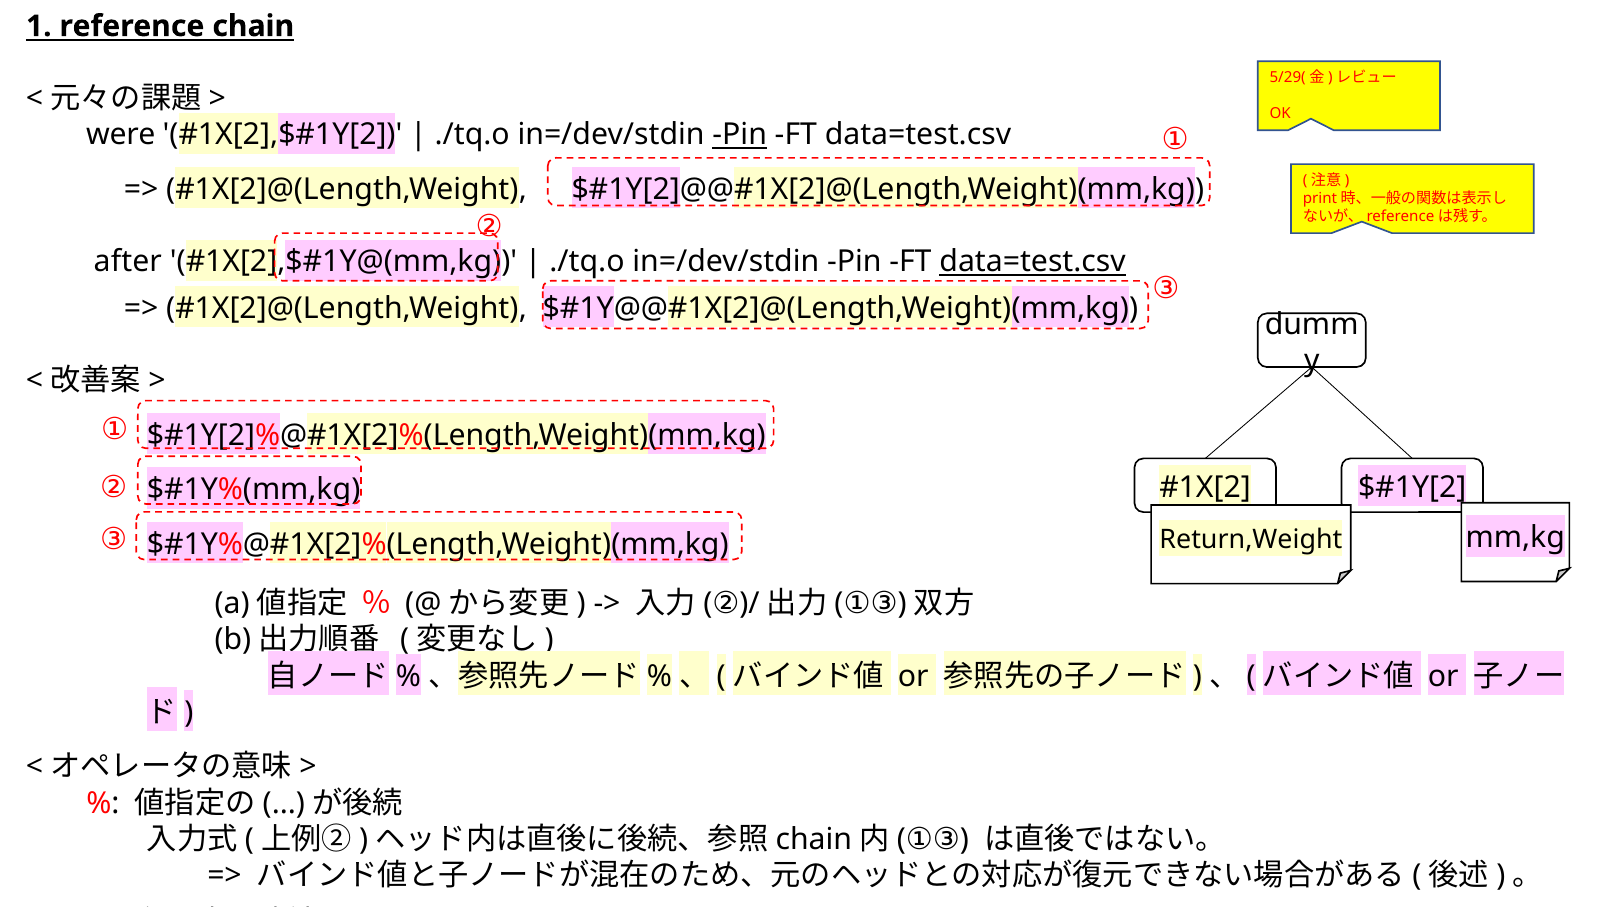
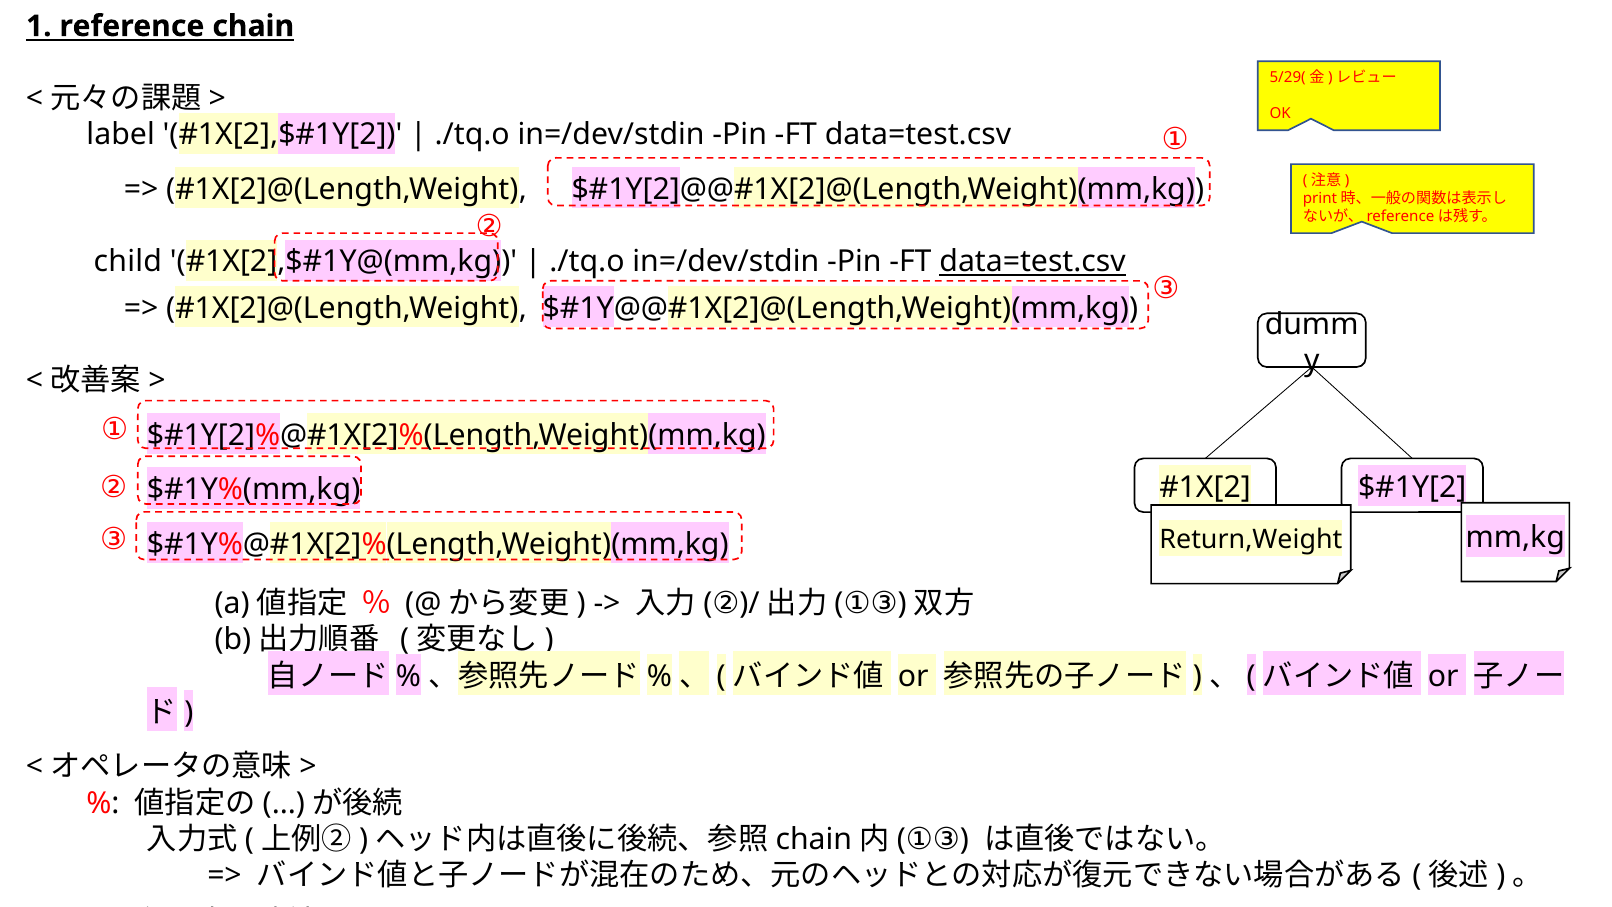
were: were -> label
Pin at (740, 135) underline: present -> none
after: after -> child
